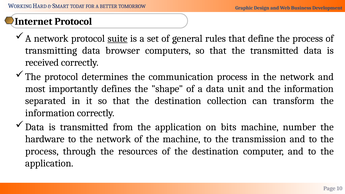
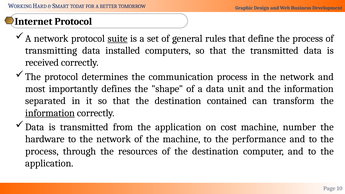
browser: browser -> installed
collection: collection -> contained
information at (50, 113) underline: none -> present
bits: bits -> cost
transmission: transmission -> performance
